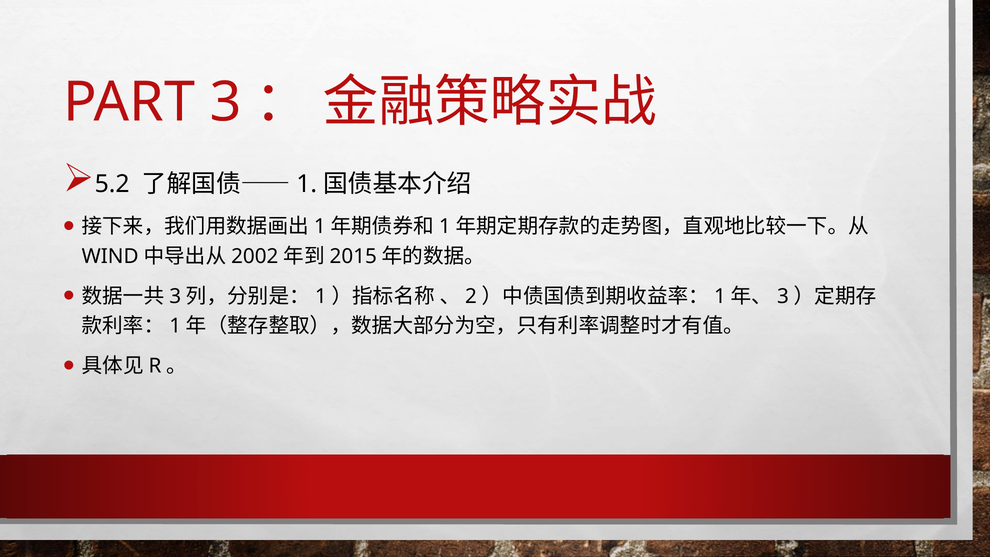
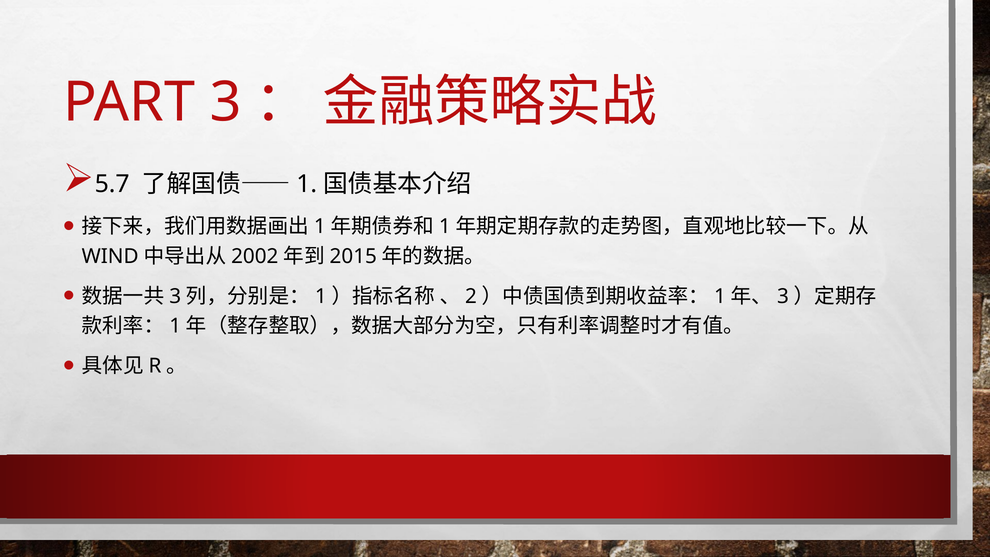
5.2: 5.2 -> 5.7
